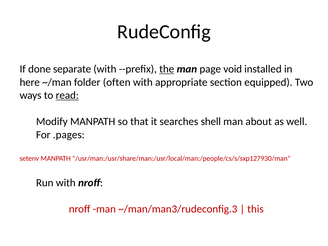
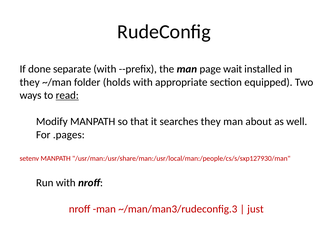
the underline: present -> none
void: void -> wait
here at (30, 82): here -> they
often: often -> holds
searches shell: shell -> they
this: this -> just
